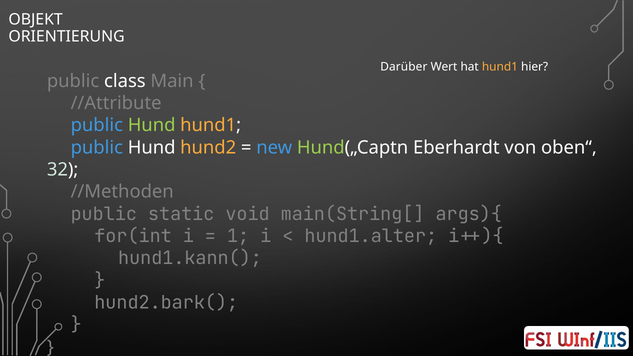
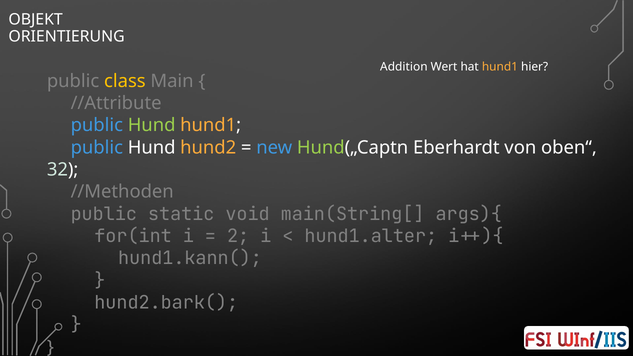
Darüber: Darüber -> Addition
class colour: white -> yellow
1: 1 -> 2
